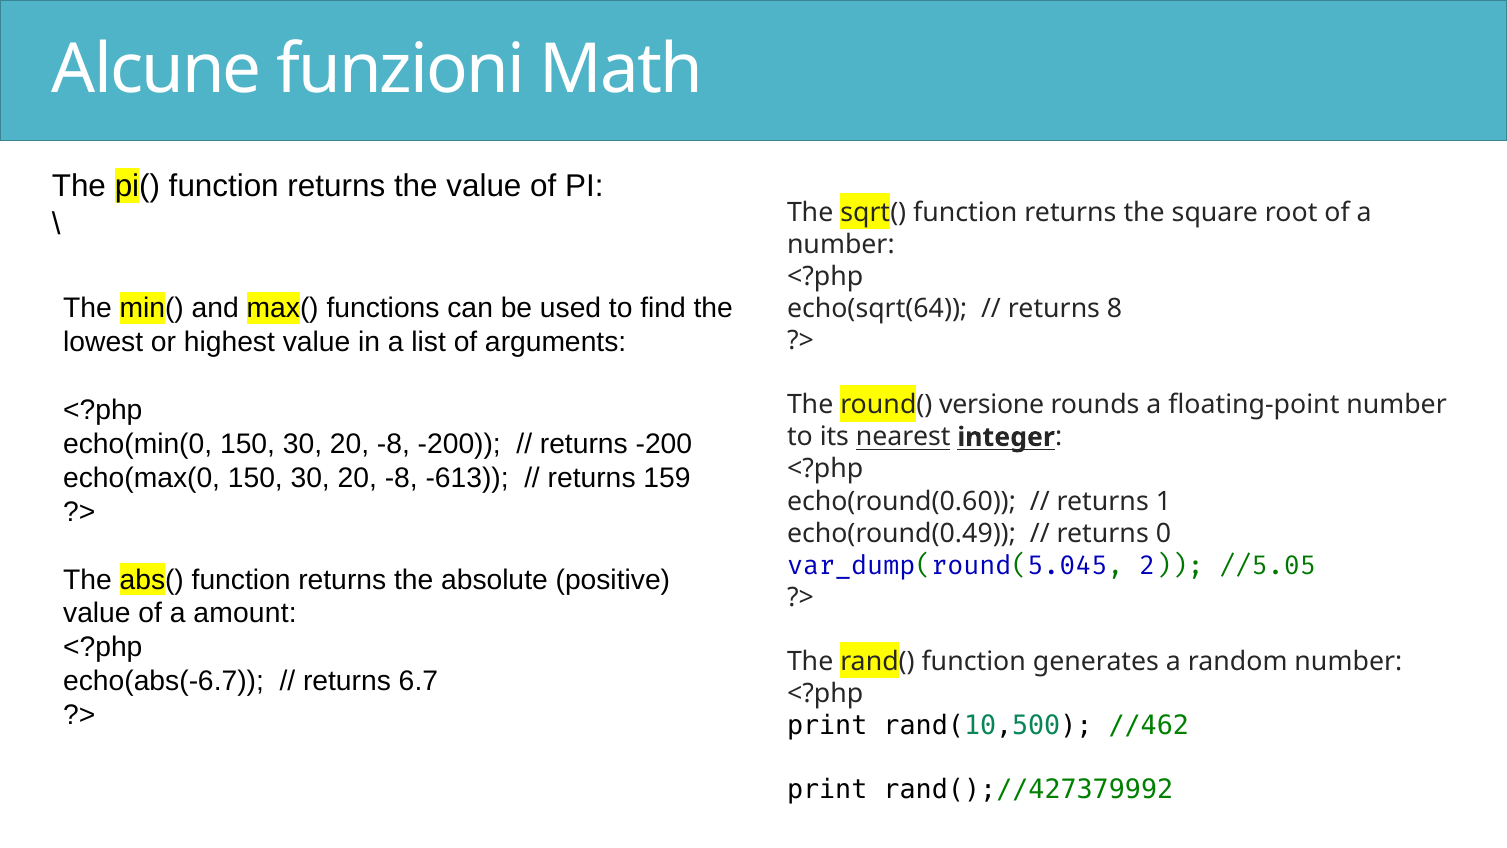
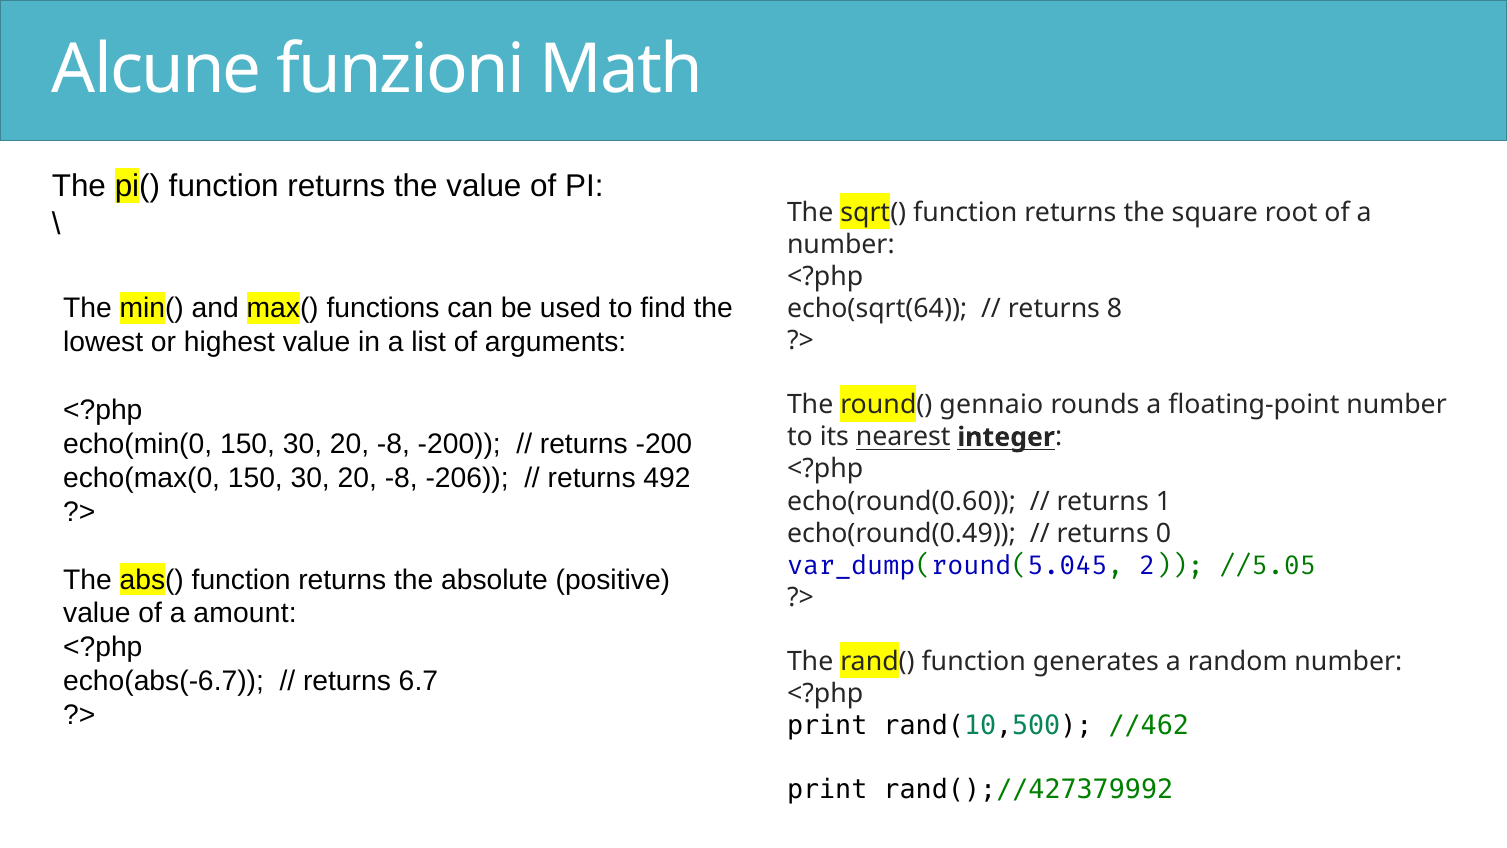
versione: versione -> gennaio
-613: -613 -> -206
159: 159 -> 492
